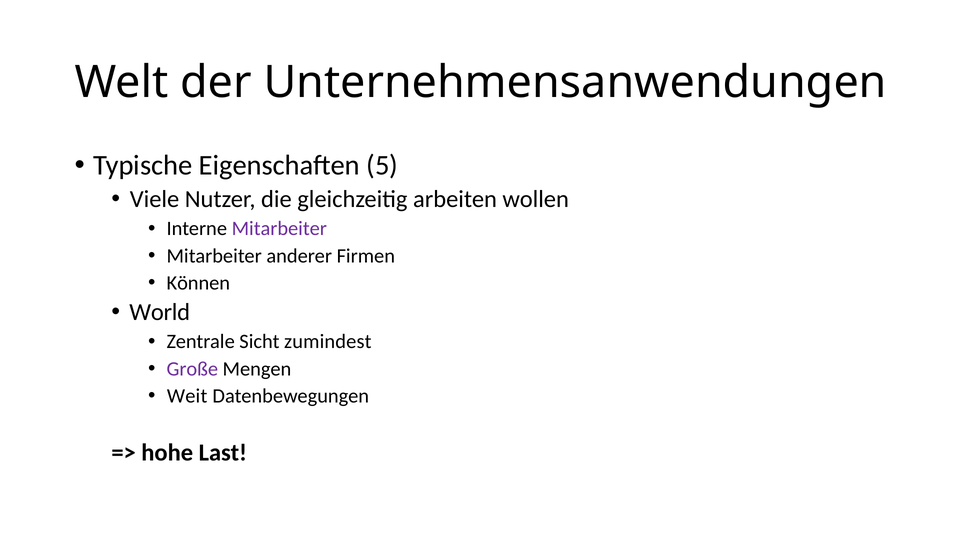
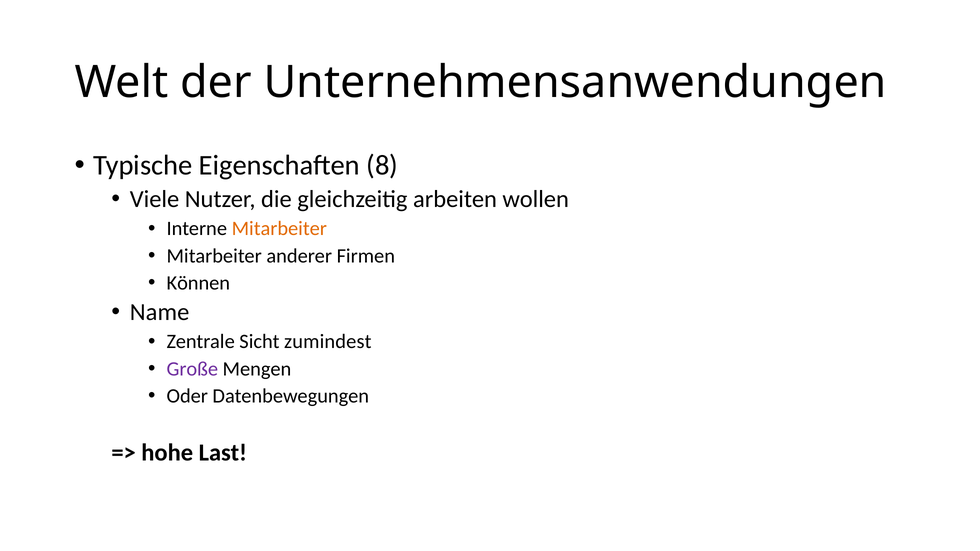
5: 5 -> 8
Mitarbeiter at (279, 229) colour: purple -> orange
World: World -> Name
Weit: Weit -> Oder
